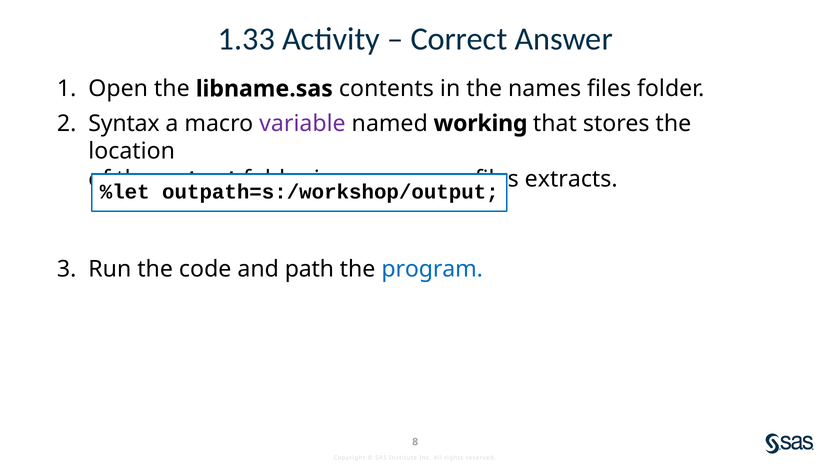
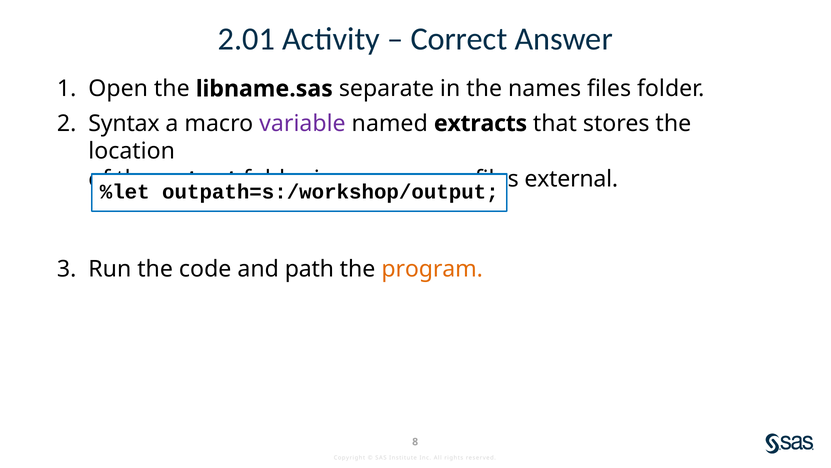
1.33: 1.33 -> 2.01
contents: contents -> separate
working: working -> extracts
extracts: extracts -> external
program colour: blue -> orange
